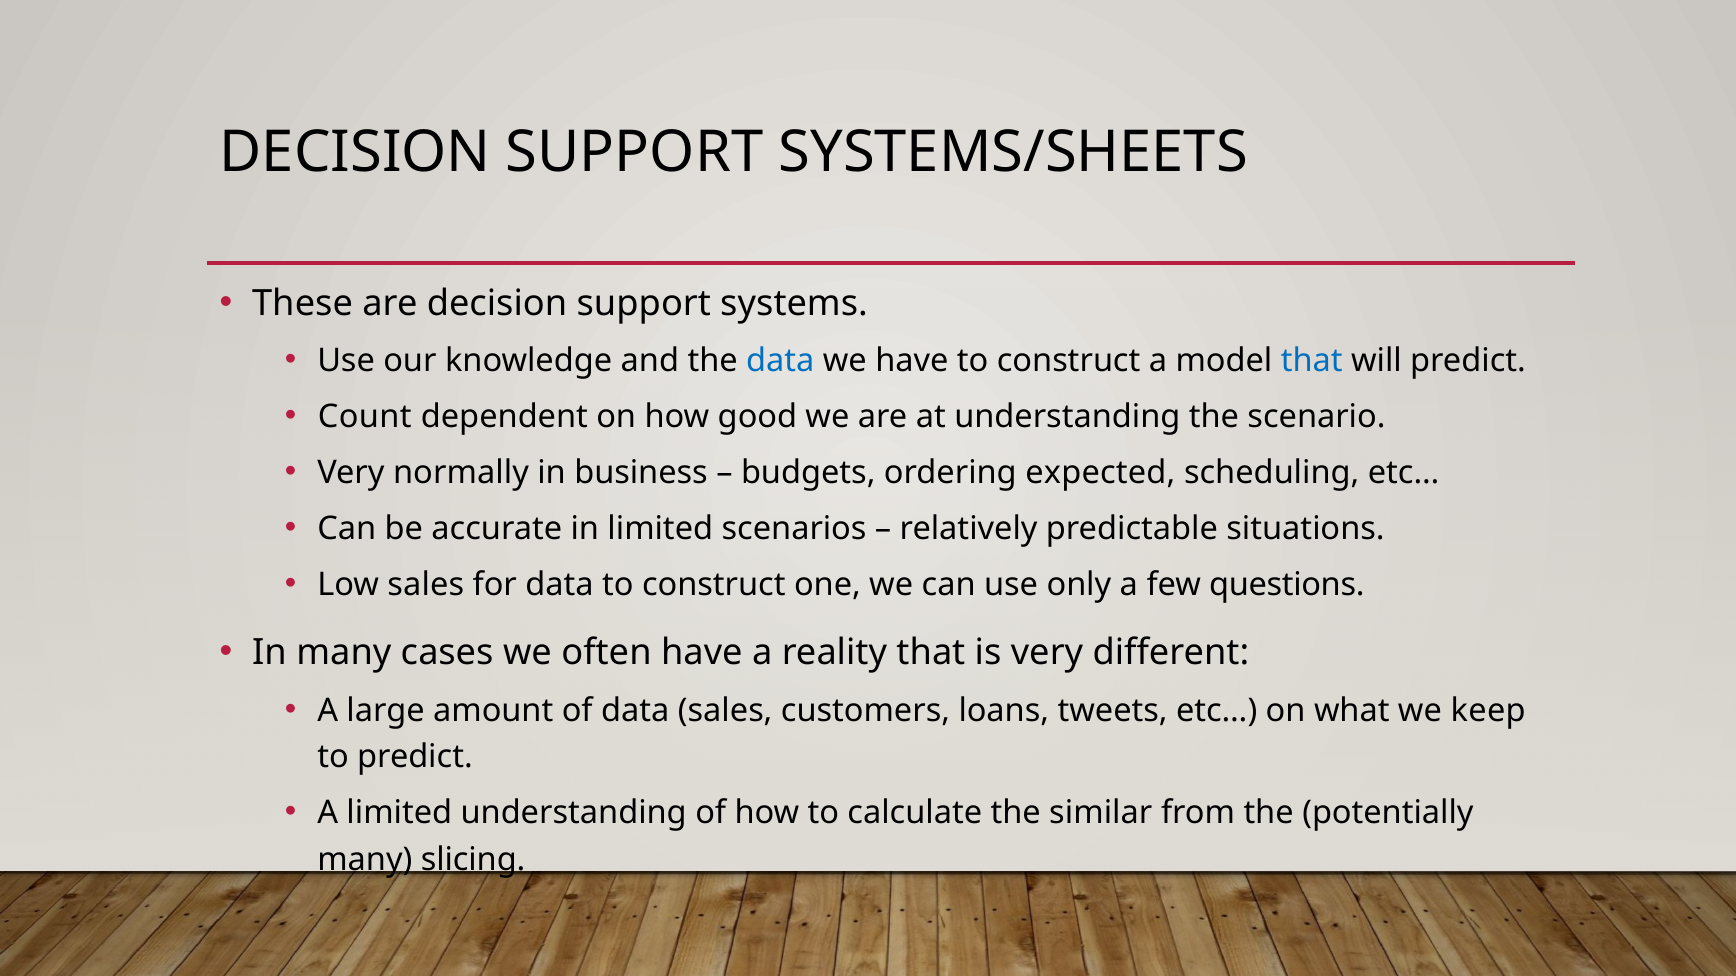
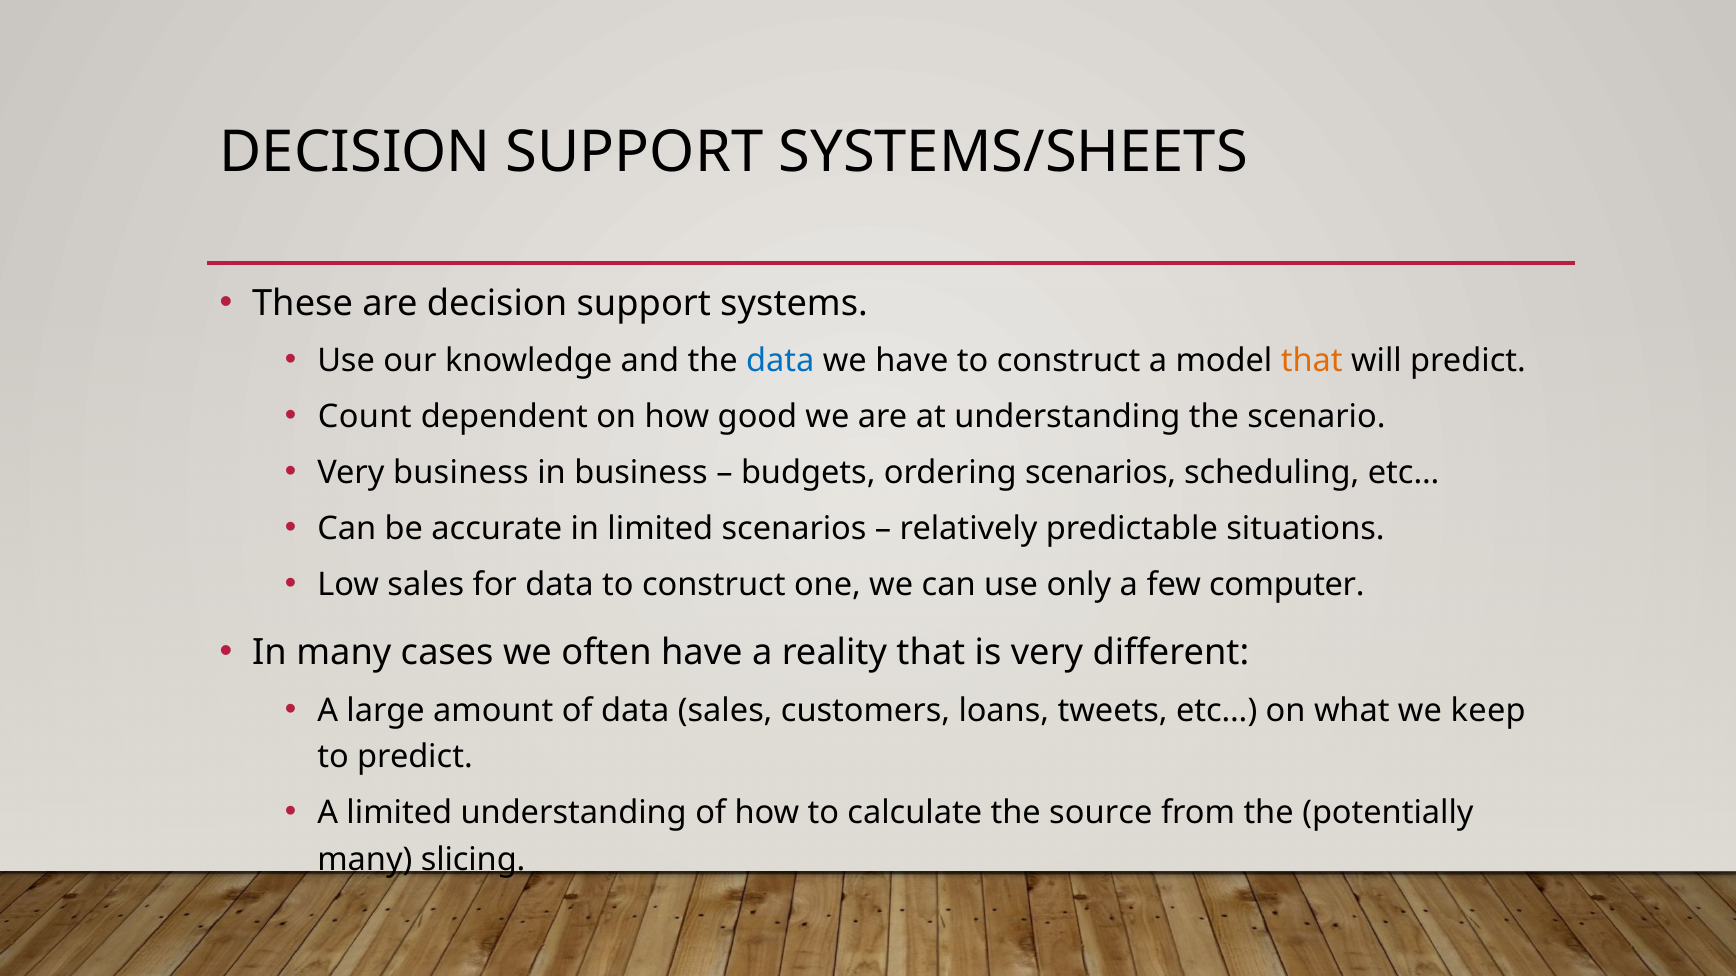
that at (1312, 361) colour: blue -> orange
Very normally: normally -> business
ordering expected: expected -> scenarios
questions: questions -> computer
similar: similar -> source
